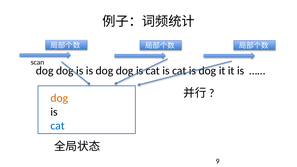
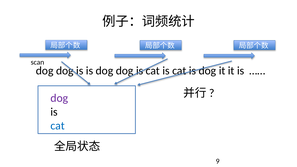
dog at (59, 98) colour: orange -> purple
